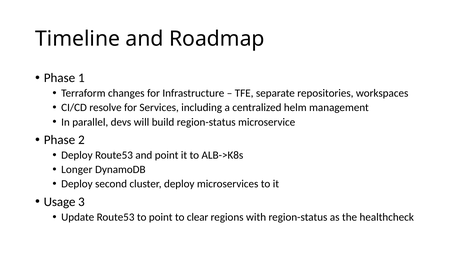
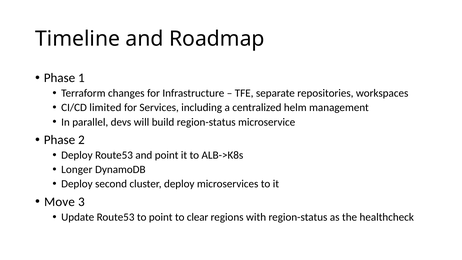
resolve: resolve -> limited
Usage: Usage -> Move
